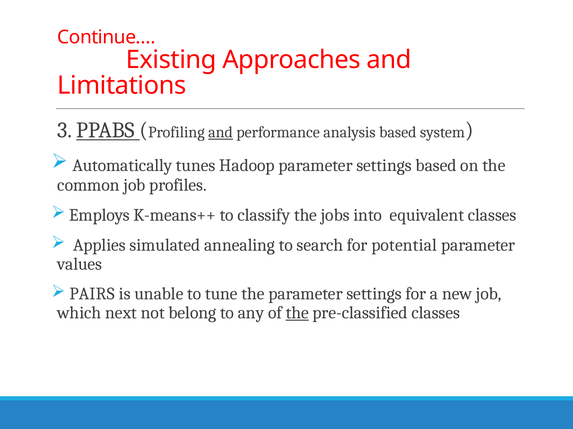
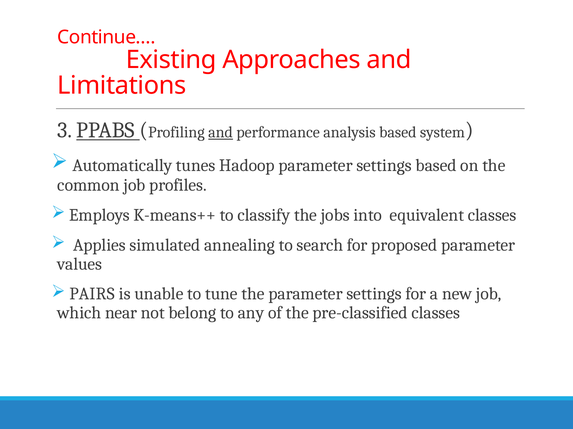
potential: potential -> proposed
next: next -> near
the at (297, 313) underline: present -> none
